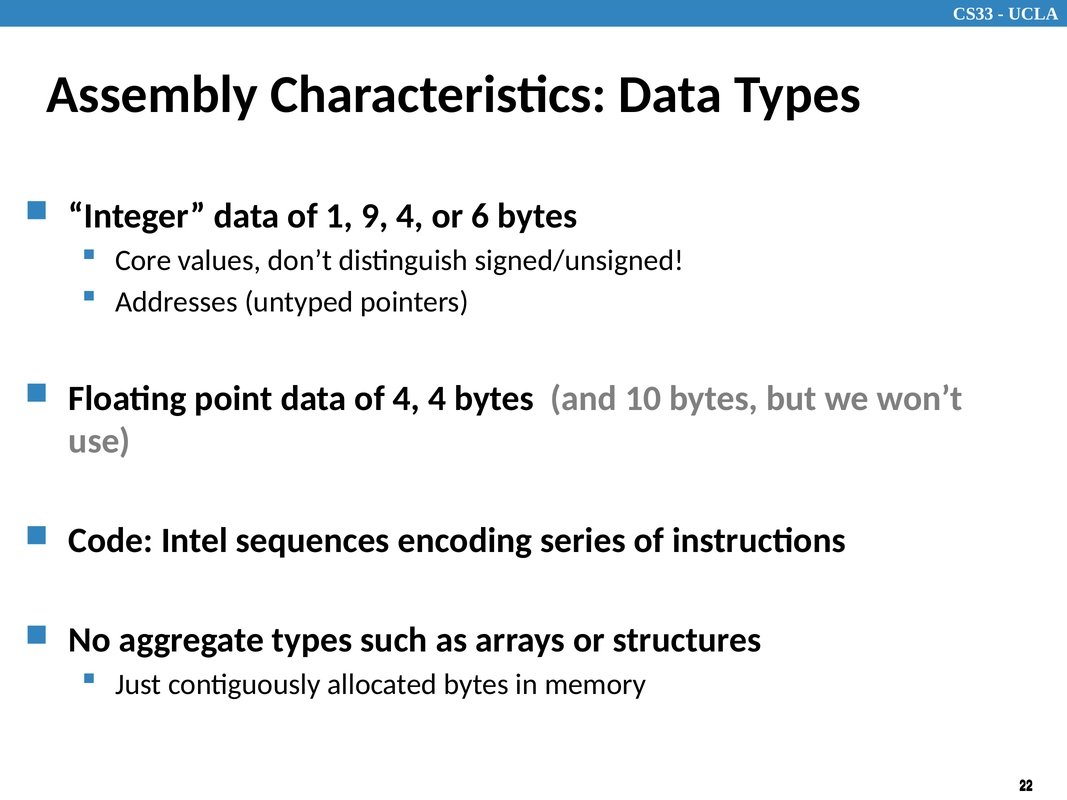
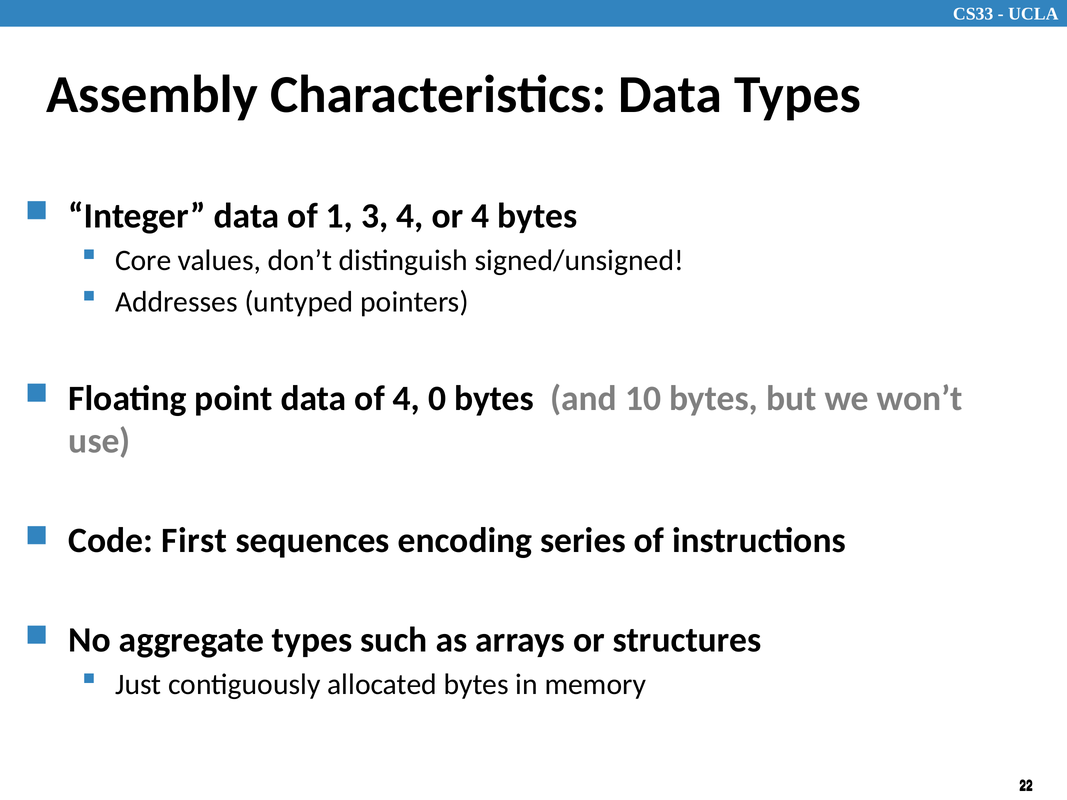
9: 9 -> 3
or 6: 6 -> 4
4 4: 4 -> 0
Intel: Intel -> First
